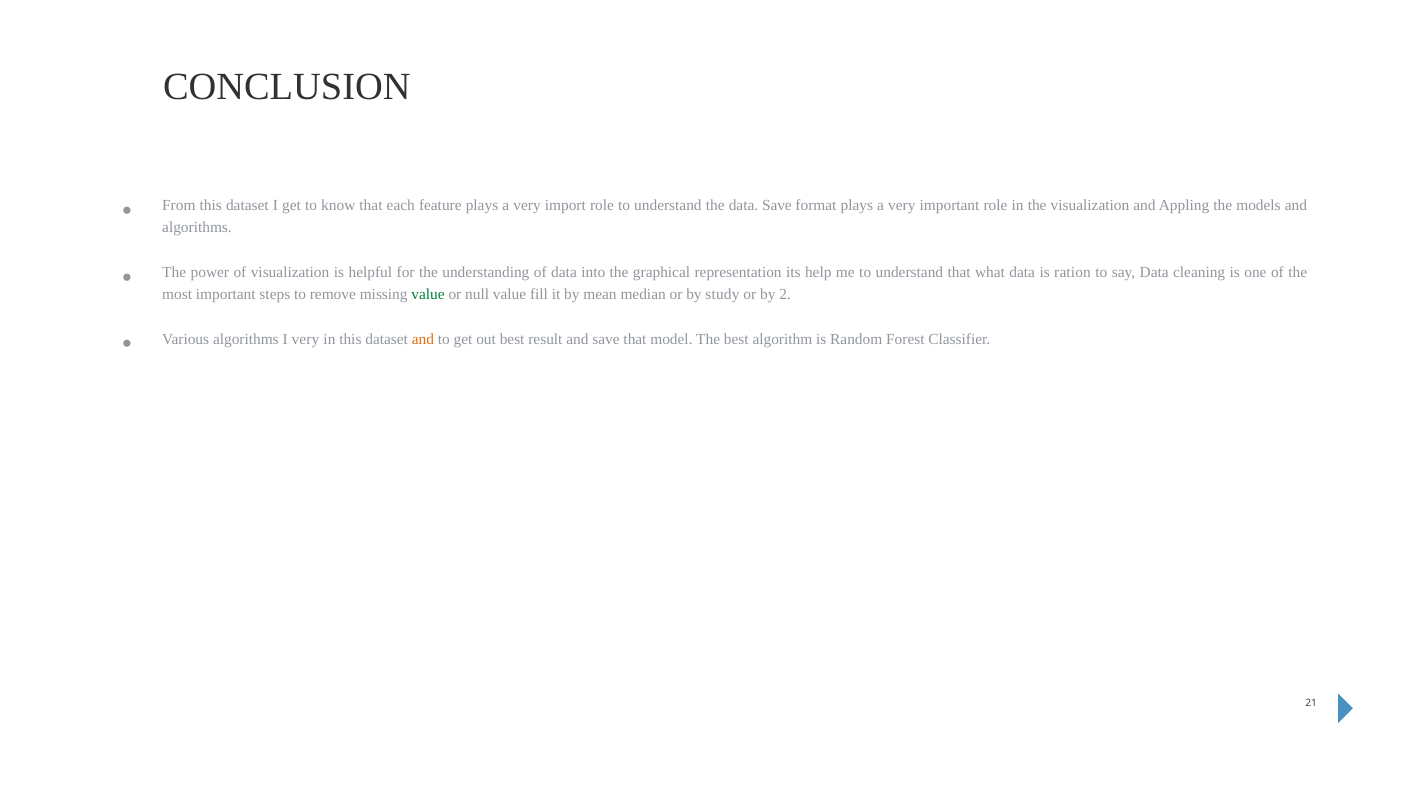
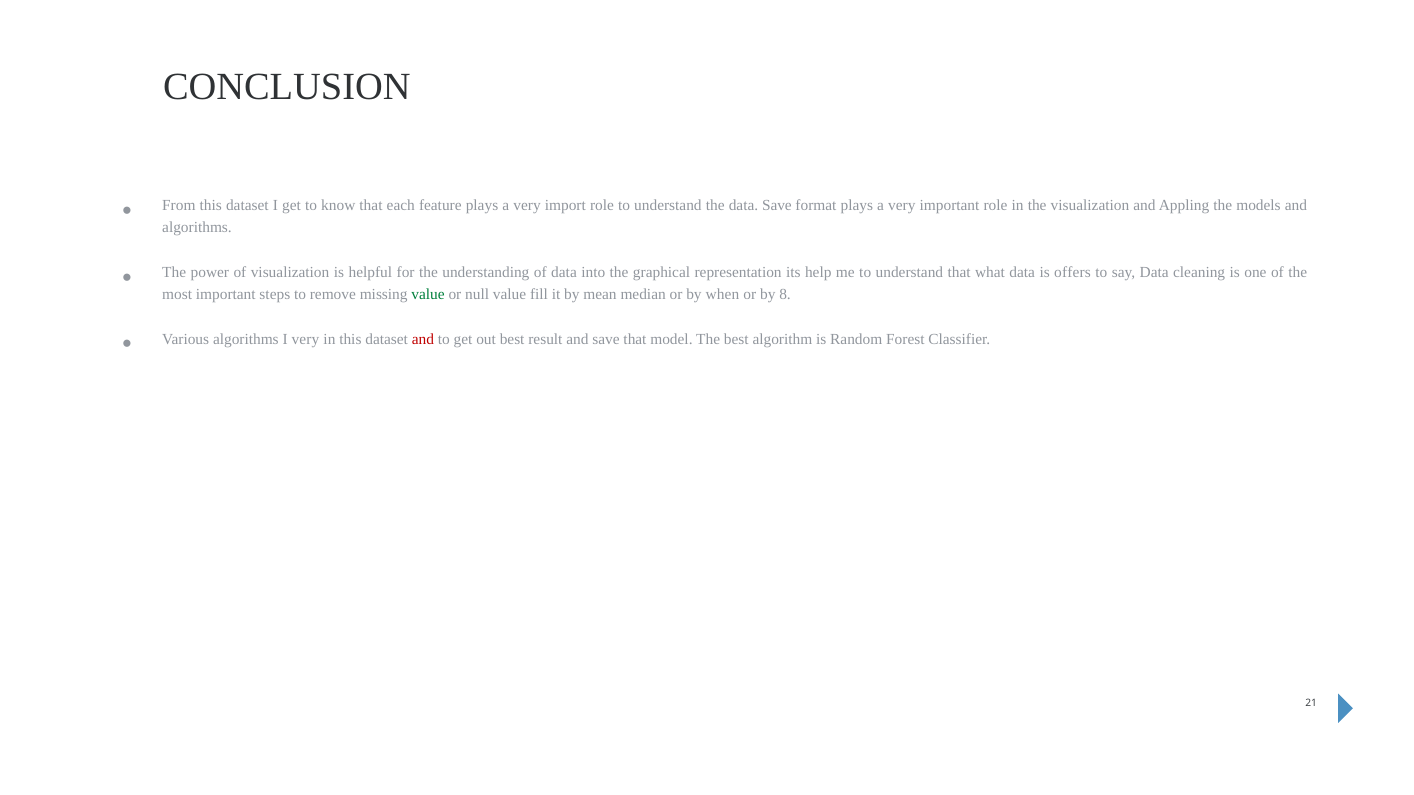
ration: ration -> offers
study: study -> when
2: 2 -> 8
and at (423, 339) colour: orange -> red
